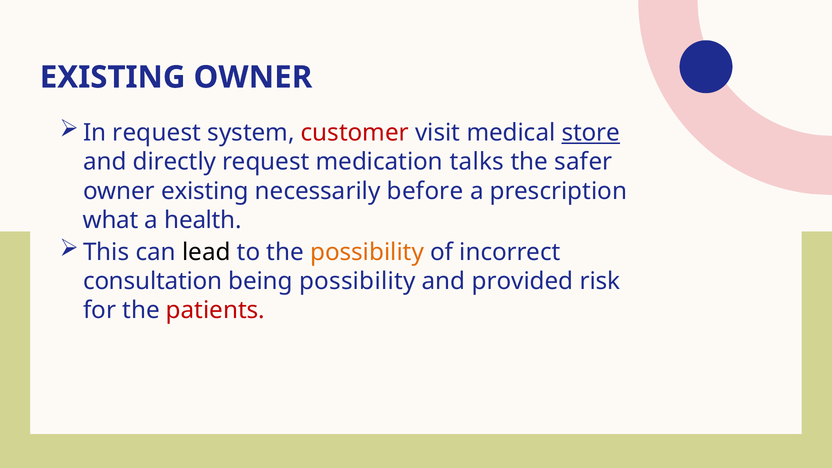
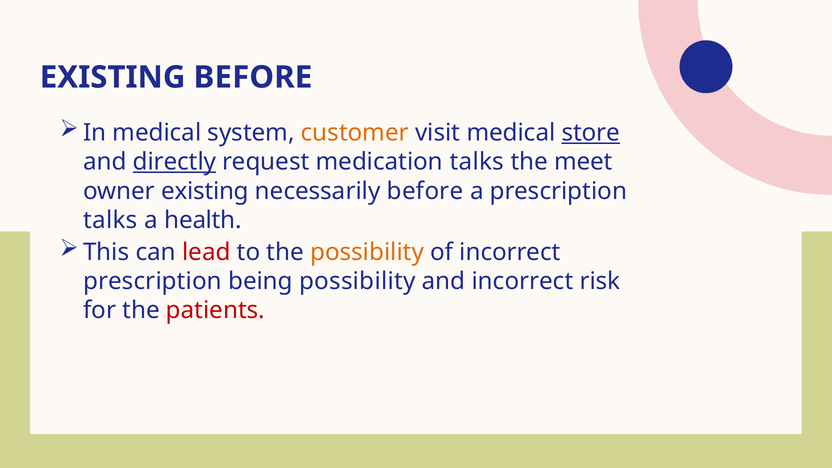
EXISTING OWNER: OWNER -> BEFORE
In request: request -> medical
customer colour: red -> orange
directly underline: none -> present
safer: safer -> meet
what at (111, 220): what -> talks
lead colour: black -> red
consultation at (153, 281): consultation -> prescription
and provided: provided -> incorrect
